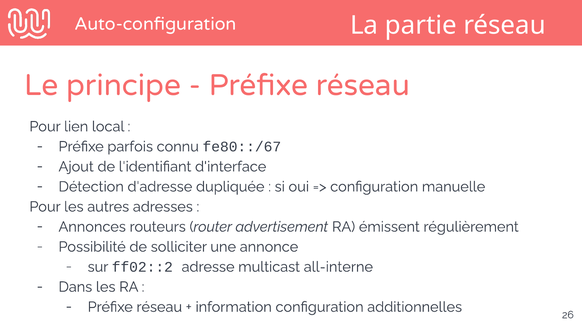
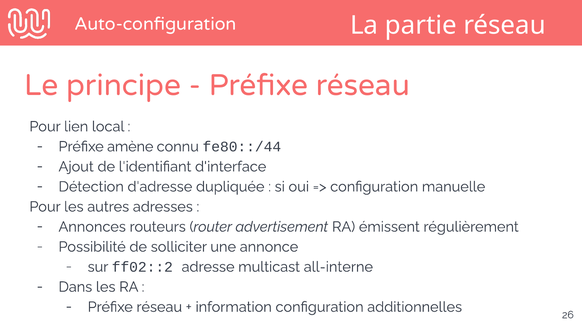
parfois: parfois -> amène
fe80::/67: fe80::/67 -> fe80::/44
